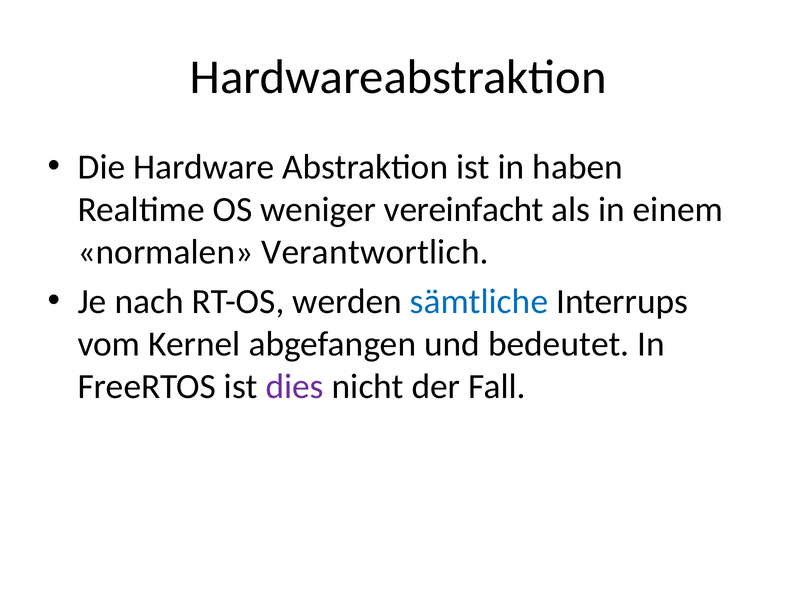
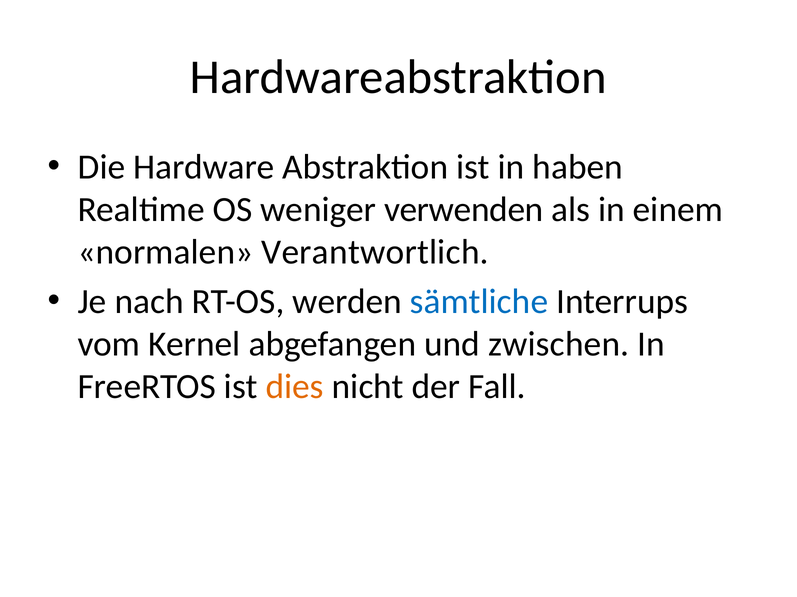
vereinfacht: vereinfacht -> verwenden
bedeutet: bedeutet -> zwischen
dies colour: purple -> orange
